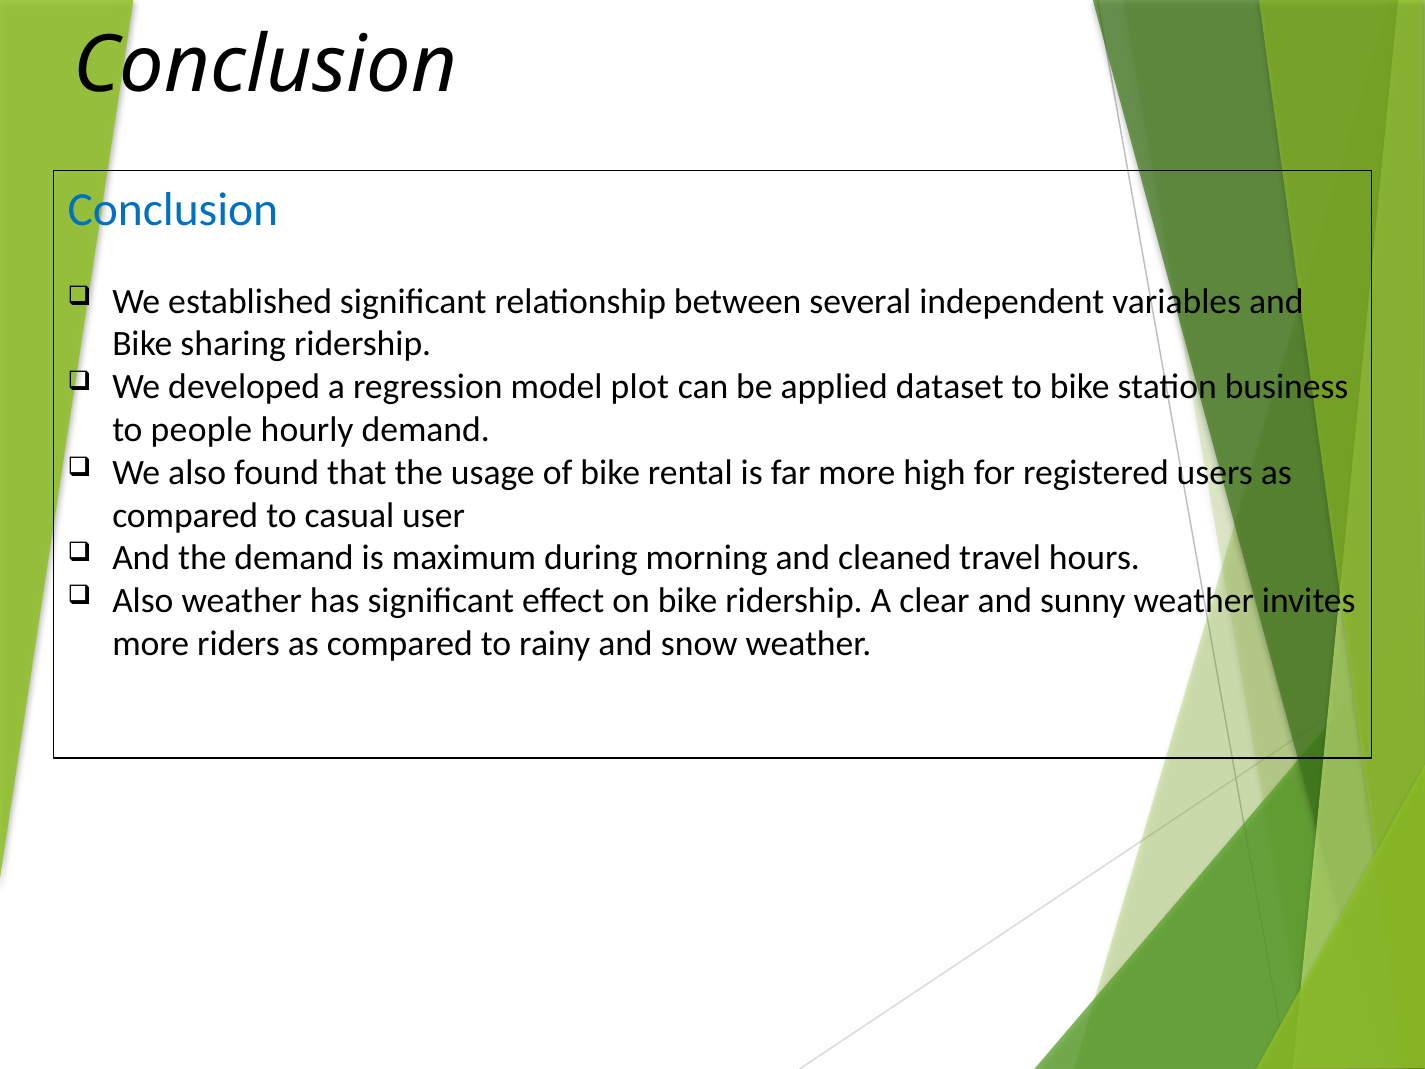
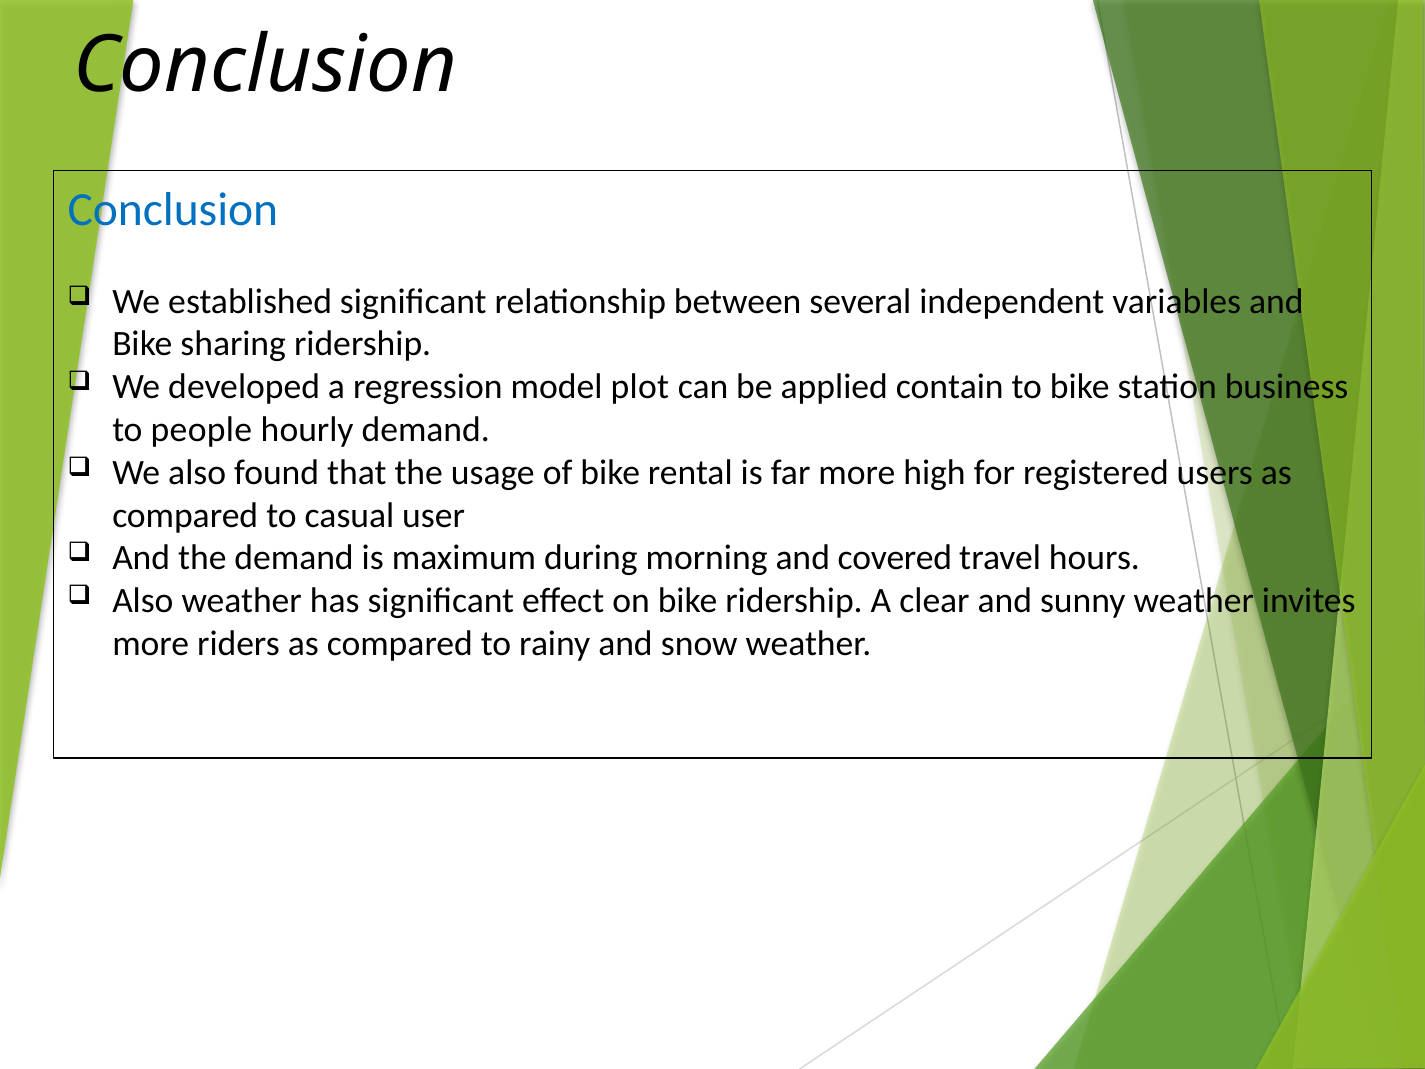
dataset: dataset -> contain
cleaned: cleaned -> covered
